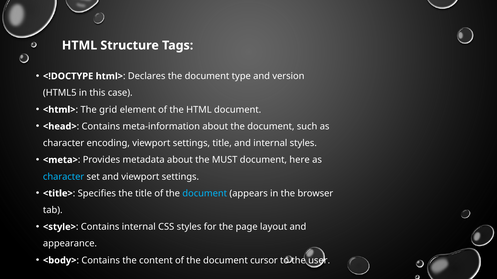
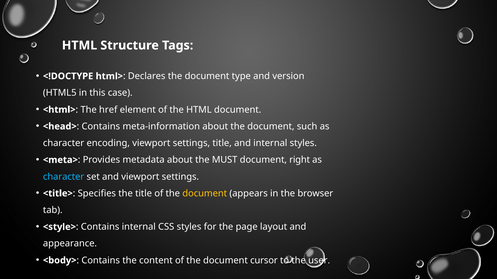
grid: grid -> href
here: here -> right
document at (205, 194) colour: light blue -> yellow
